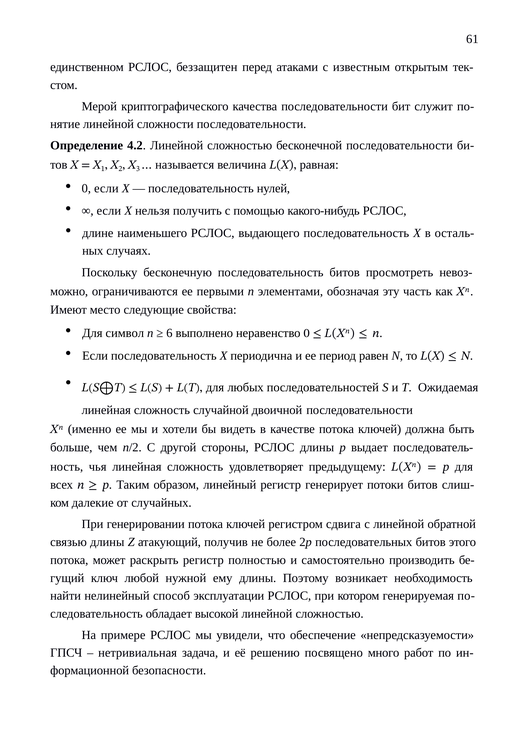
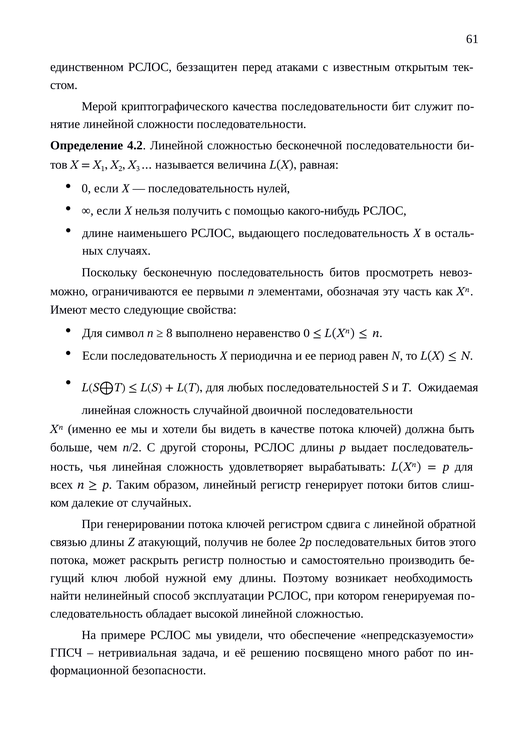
6: 6 -> 8
предыдущему: предыдущему -> вырабатывать
